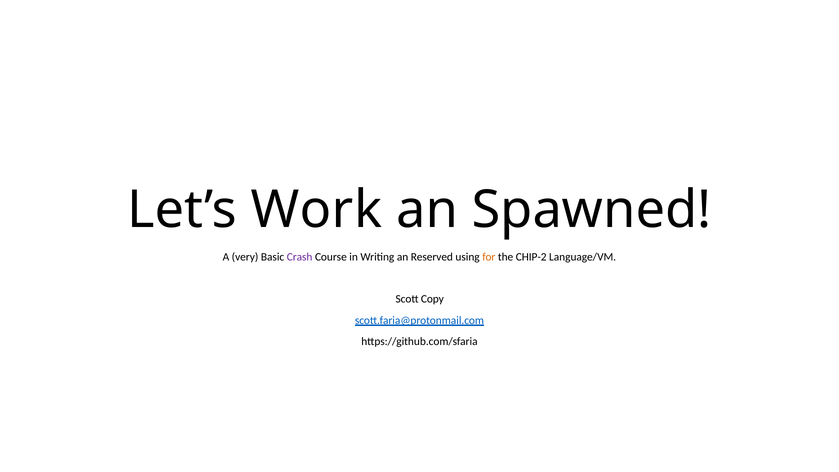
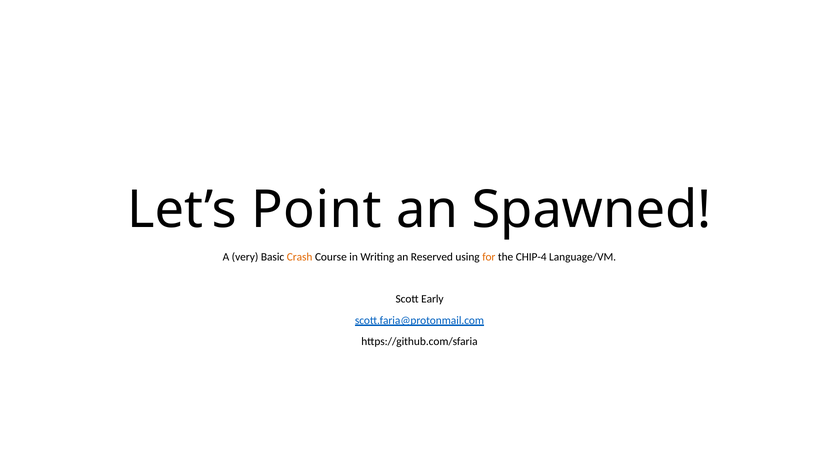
Work: Work -> Point
Crash colour: purple -> orange
CHIP-2: CHIP-2 -> CHIP-4
Copy: Copy -> Early
